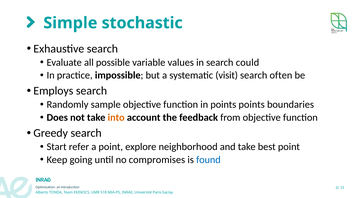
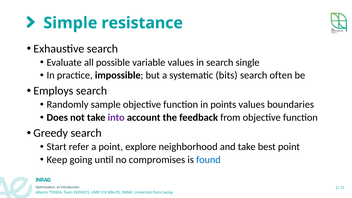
stochastic: stochastic -> resistance
could: could -> single
visit: visit -> bits
points points: points -> values
into colour: orange -> purple
